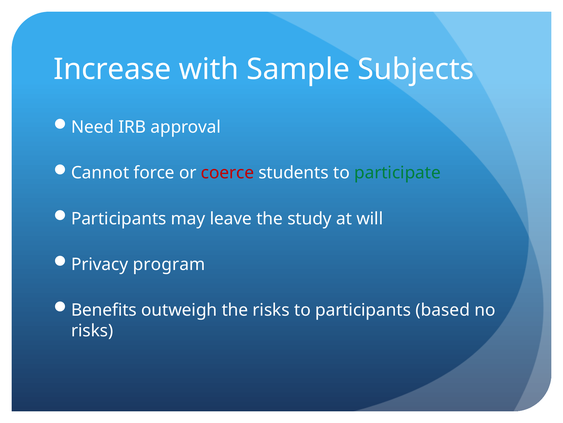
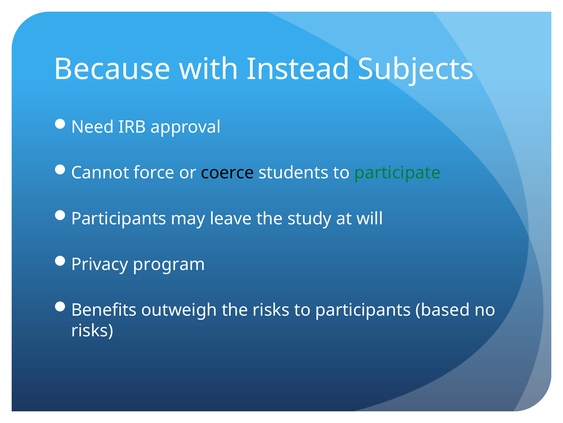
Increase: Increase -> Because
Sample: Sample -> Instead
coerce colour: red -> black
